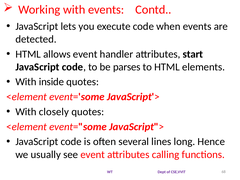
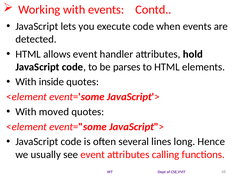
start: start -> hold
closely: closely -> moved
